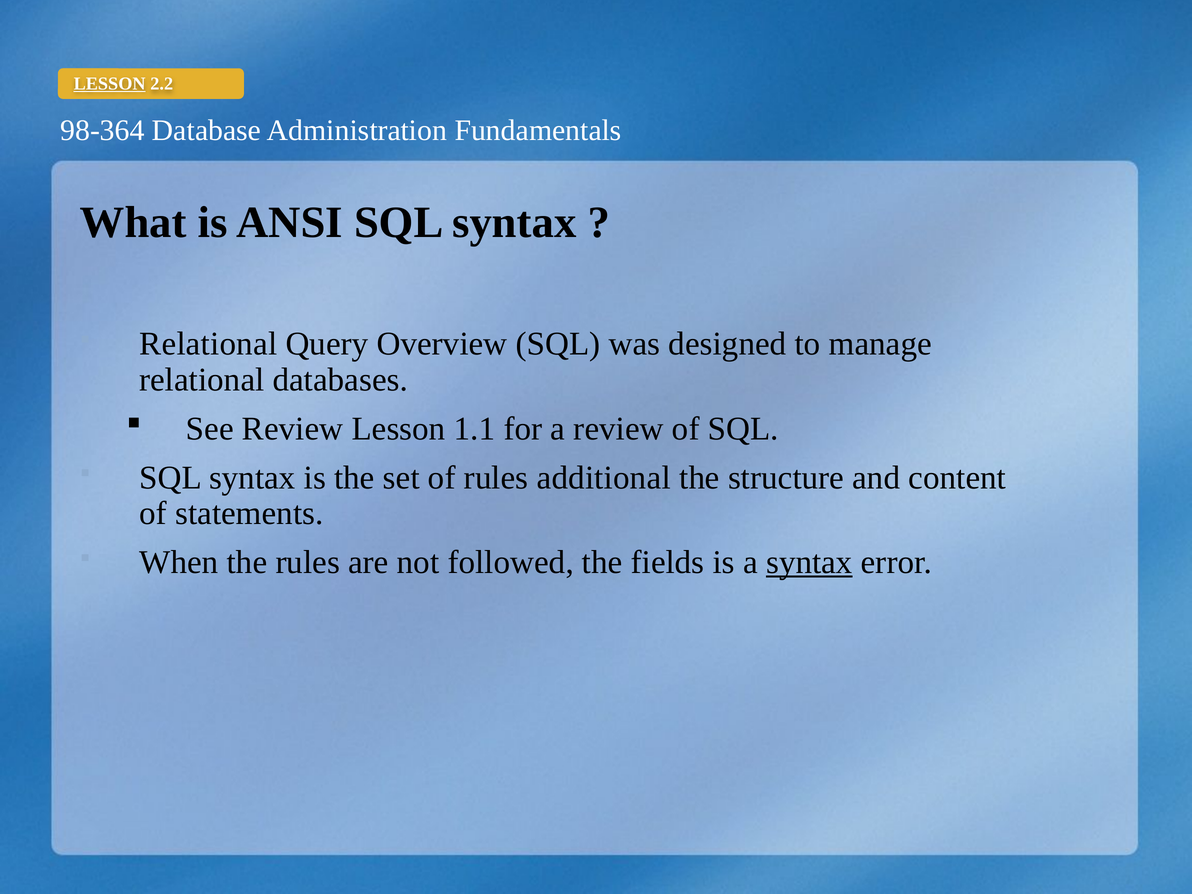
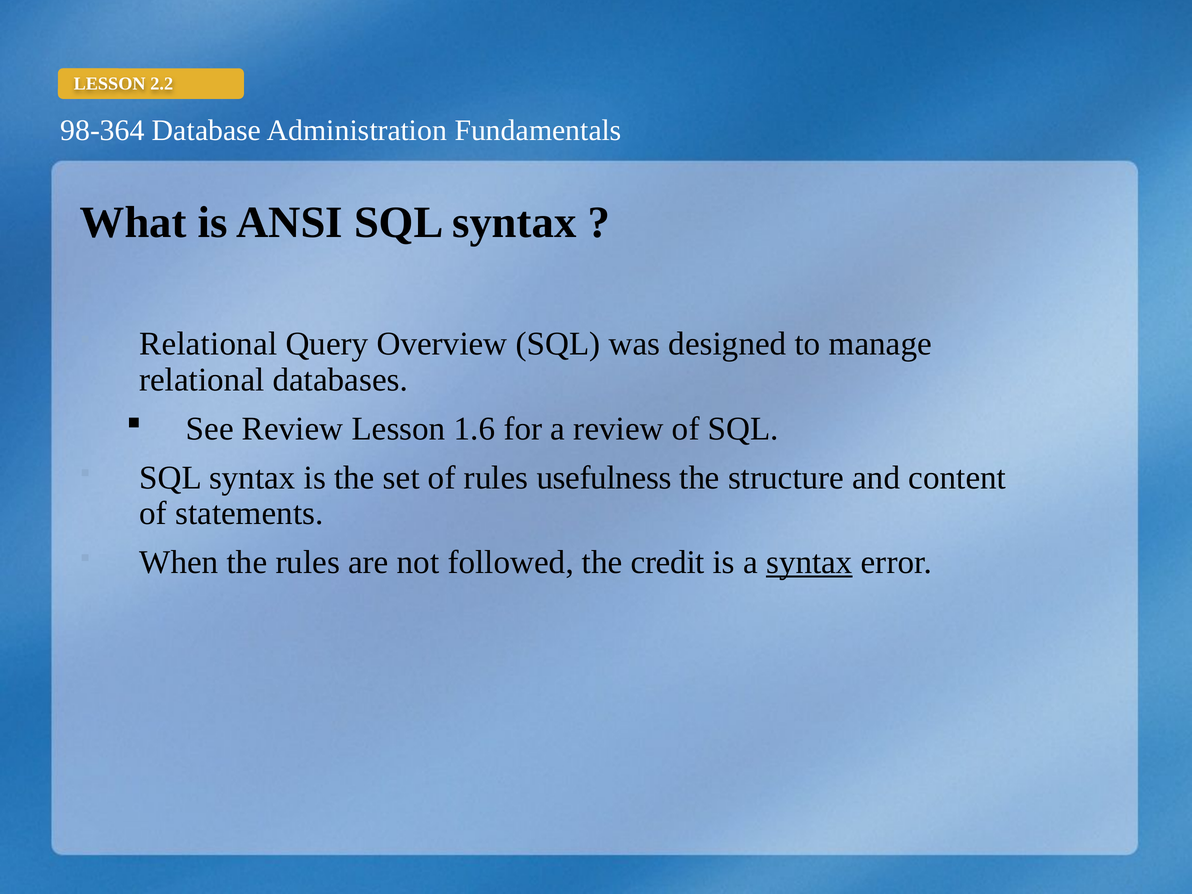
LESSON at (110, 84) underline: present -> none
1.1: 1.1 -> 1.6
additional: additional -> usefulness
fields: fields -> credit
